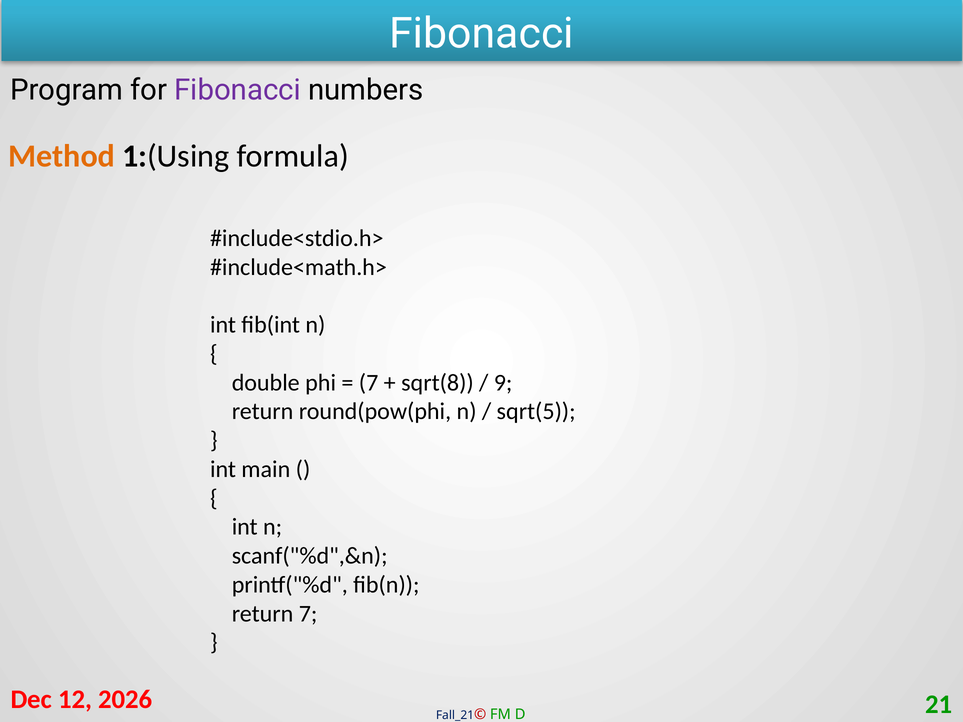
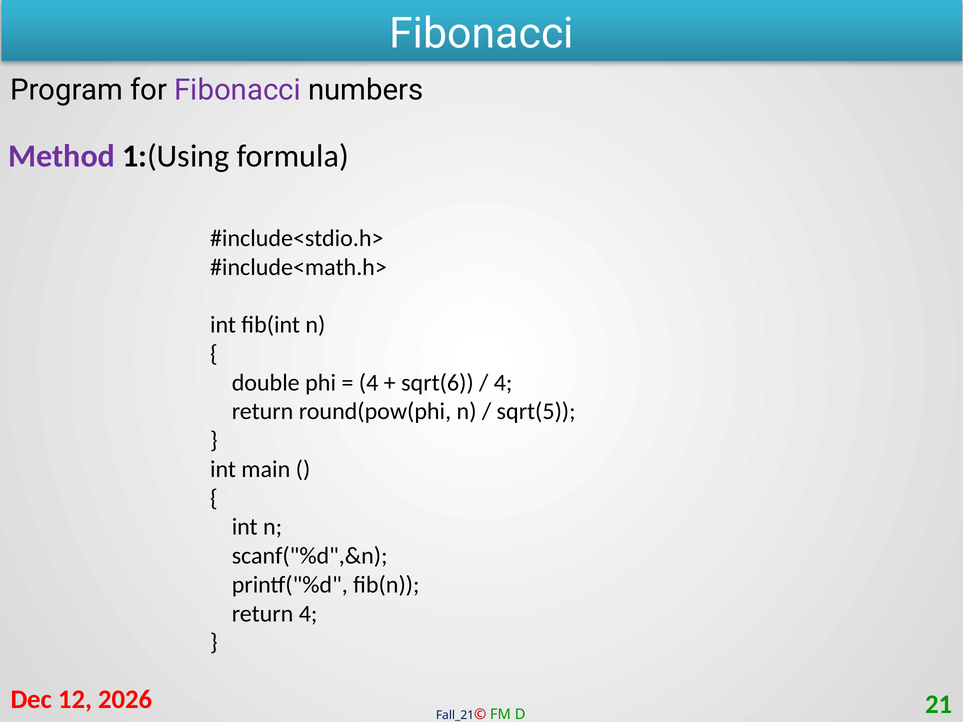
Method colour: orange -> purple
7 at (369, 383): 7 -> 4
sqrt(8: sqrt(8 -> sqrt(6
9 at (503, 383): 9 -> 4
return 7: 7 -> 4
